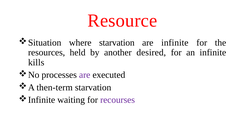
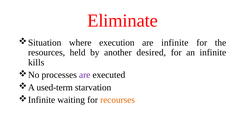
Resource: Resource -> Eliminate
where starvation: starvation -> execution
then-term: then-term -> used-term
recourses colour: purple -> orange
